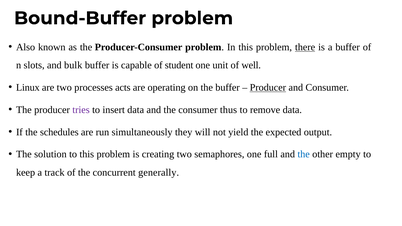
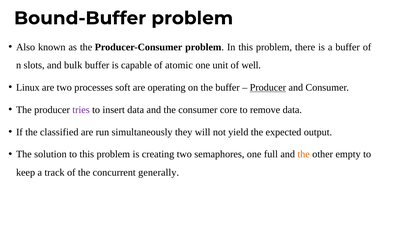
there underline: present -> none
student: student -> atomic
acts: acts -> soft
thus: thus -> core
schedules: schedules -> classified
the at (304, 154) colour: blue -> orange
